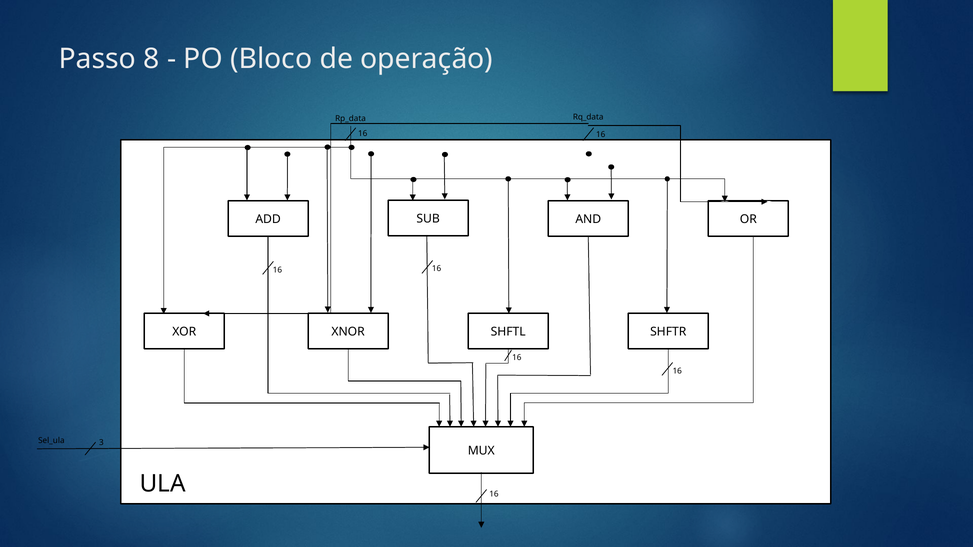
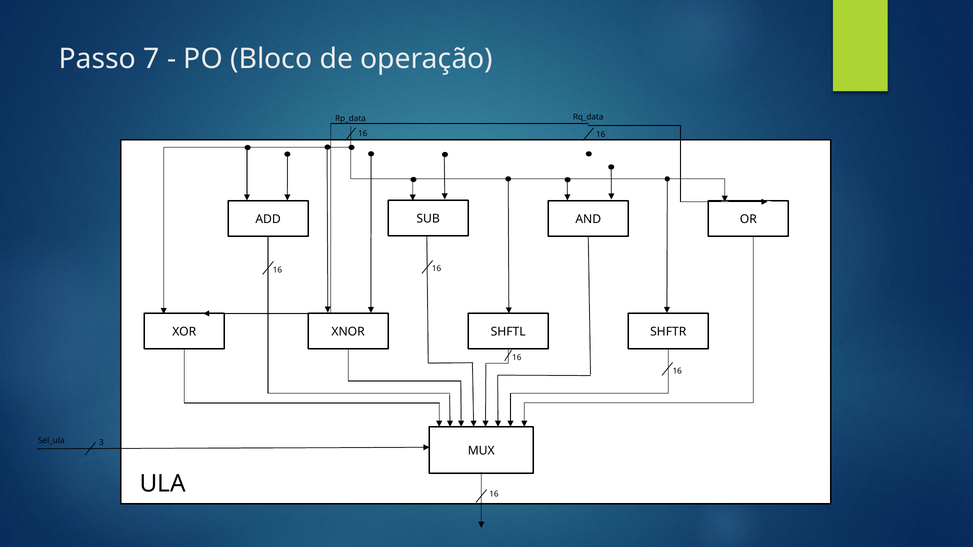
8: 8 -> 7
